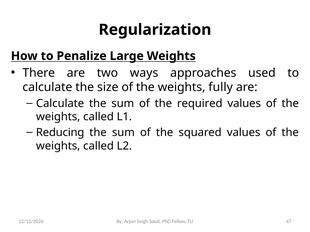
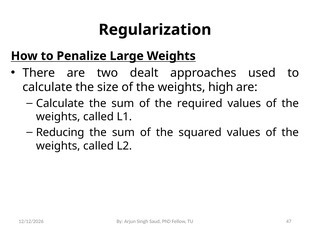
ways: ways -> dealt
fully: fully -> high
